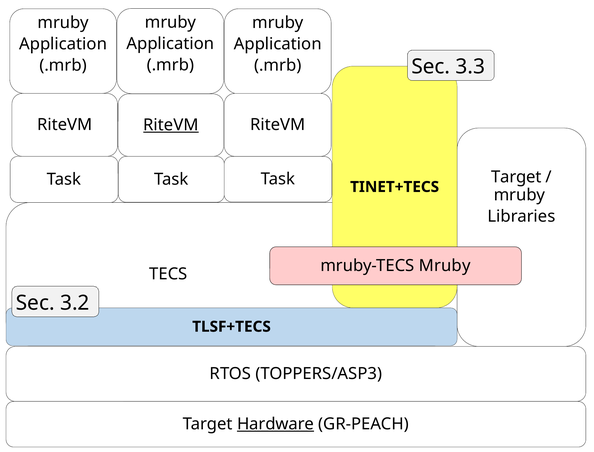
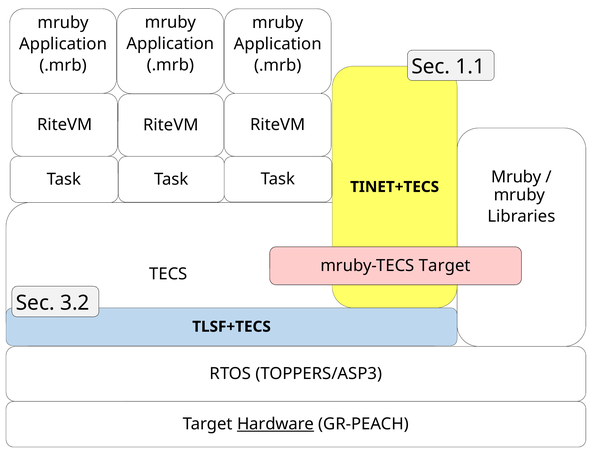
3.3: 3.3 -> 1.1
RiteVM at (171, 125) underline: present -> none
Target at (516, 177): Target -> Mruby
mruby-TECS Mruby: Mruby -> Target
